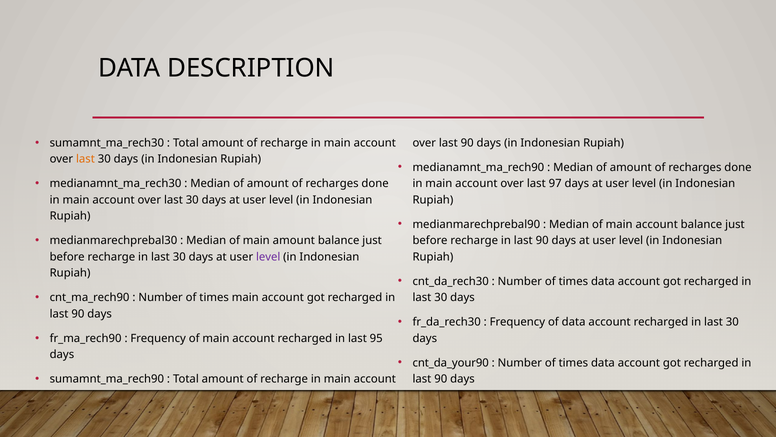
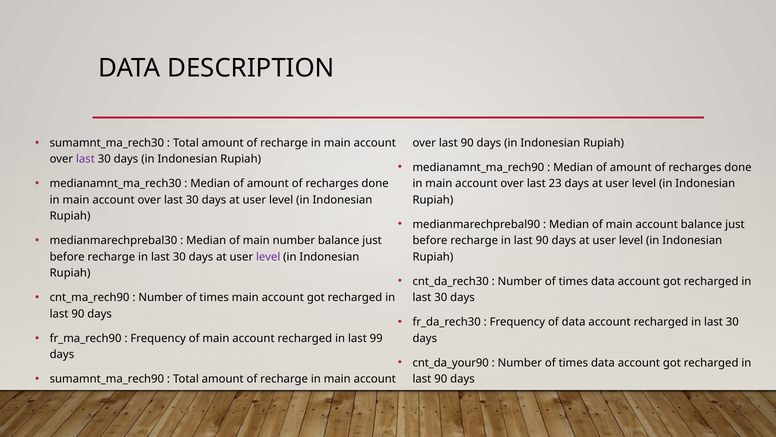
last at (85, 159) colour: orange -> purple
97: 97 -> 23
main amount: amount -> number
95: 95 -> 99
